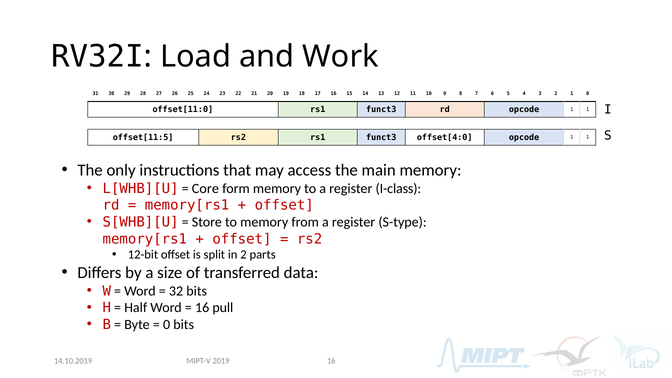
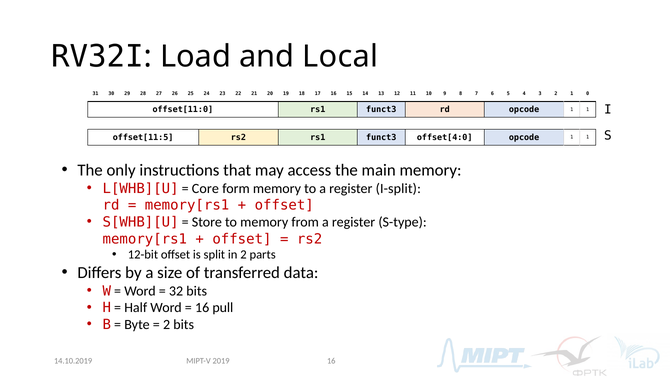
Work: Work -> Local
I-class: I-class -> I-split
0 at (167, 325): 0 -> 2
